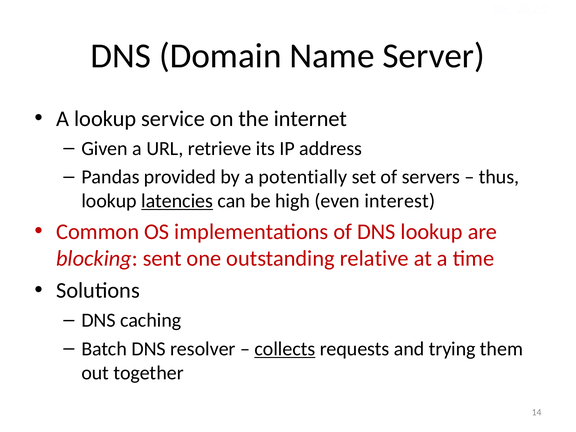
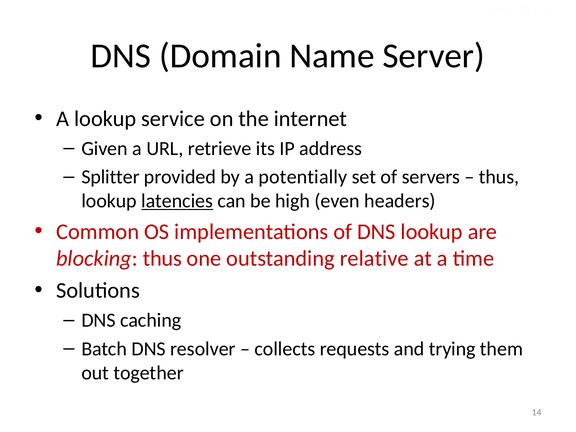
Pandas: Pandas -> Splitter
interest: interest -> headers
blocking sent: sent -> thus
collects underline: present -> none
